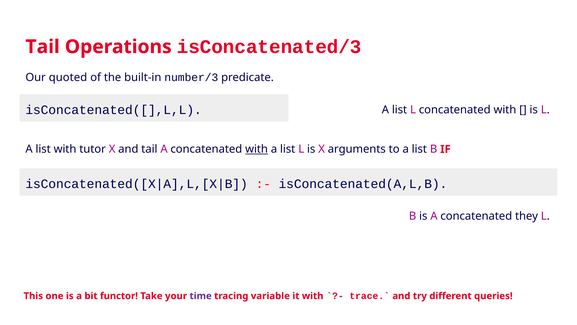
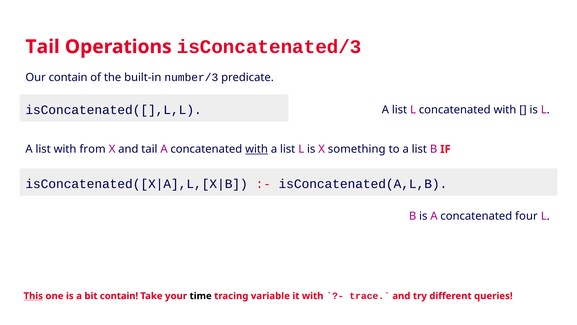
Our quoted: quoted -> contain
tutor: tutor -> from
arguments: arguments -> something
they: they -> four
This underline: none -> present
bit functor: functor -> contain
time colour: purple -> black
